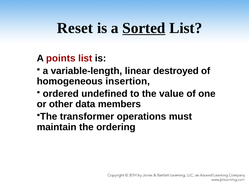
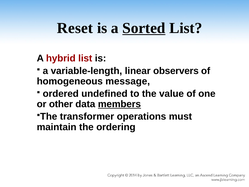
points: points -> hybrid
destroyed: destroyed -> observers
insertion: insertion -> message
members underline: none -> present
